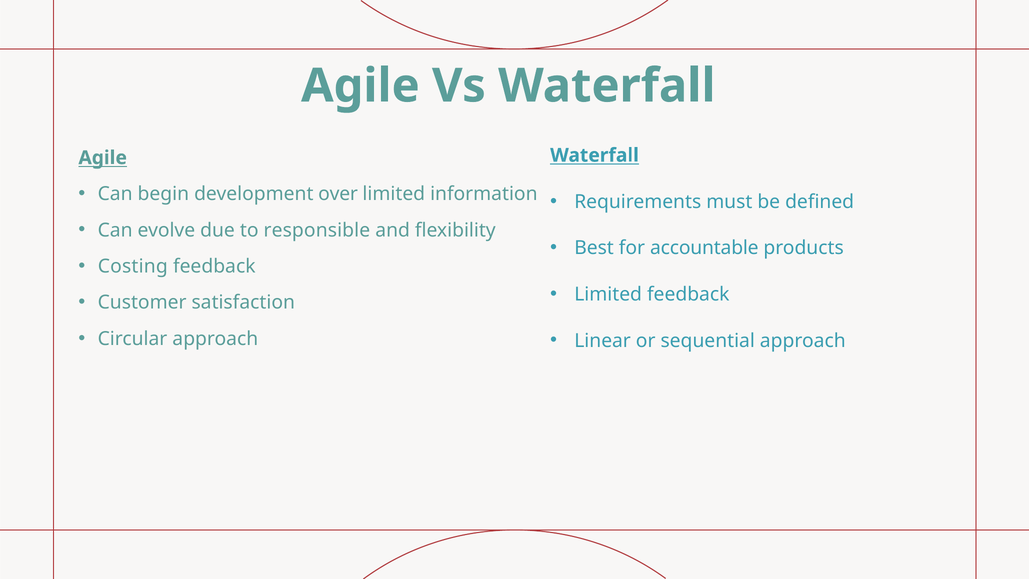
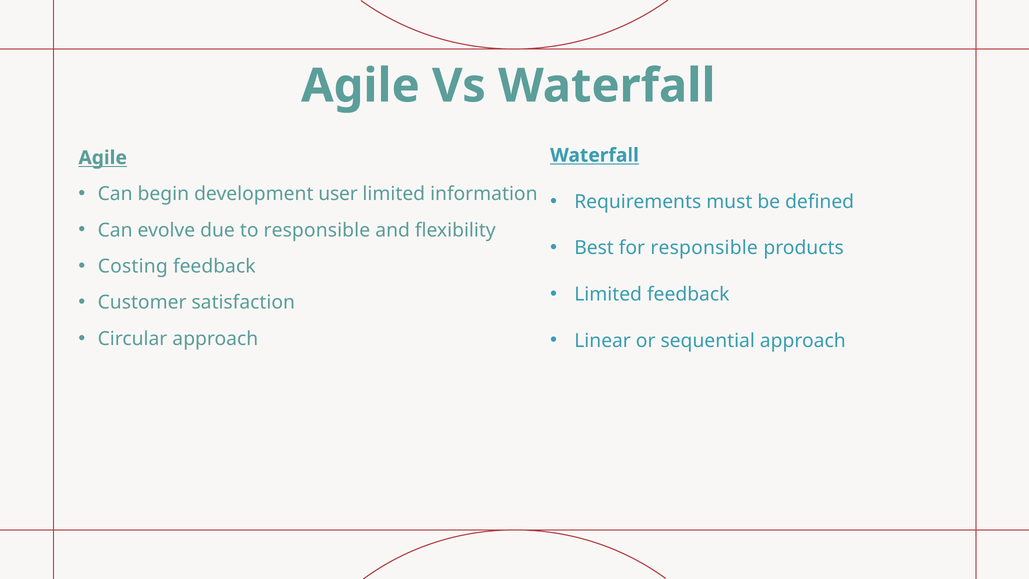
over: over -> user
for accountable: accountable -> responsible
